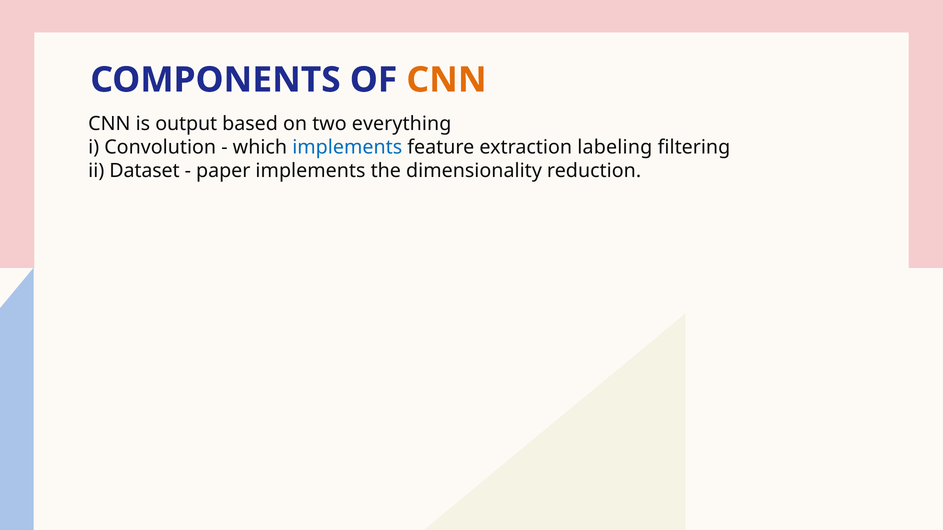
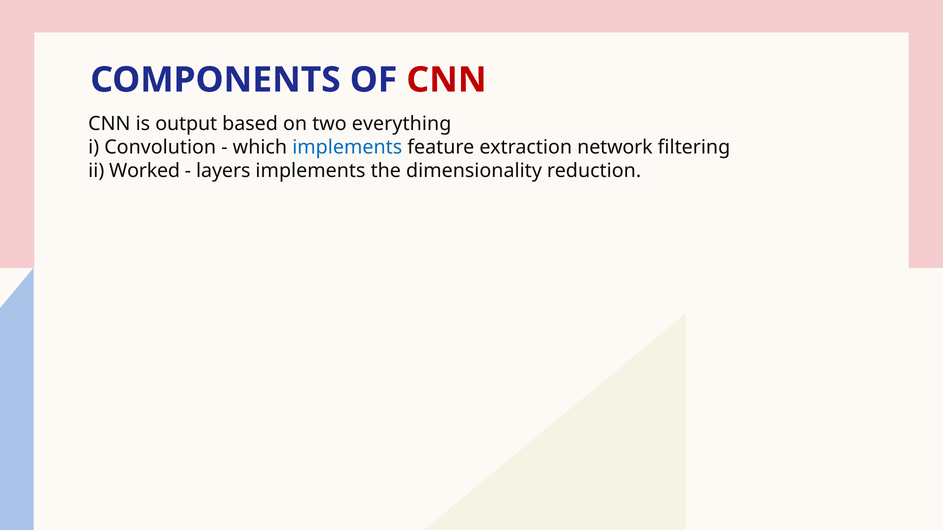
CNN at (446, 80) colour: orange -> red
labeling: labeling -> network
Dataset: Dataset -> Worked
paper: paper -> layers
